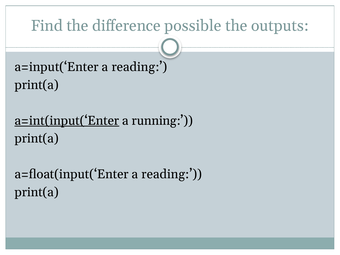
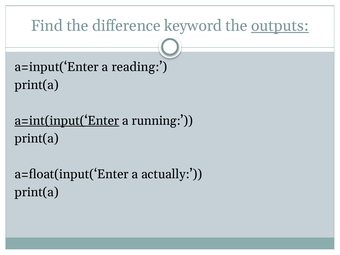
possible: possible -> keyword
outputs underline: none -> present
a=float(input(‘Enter a reading: reading -> actually
